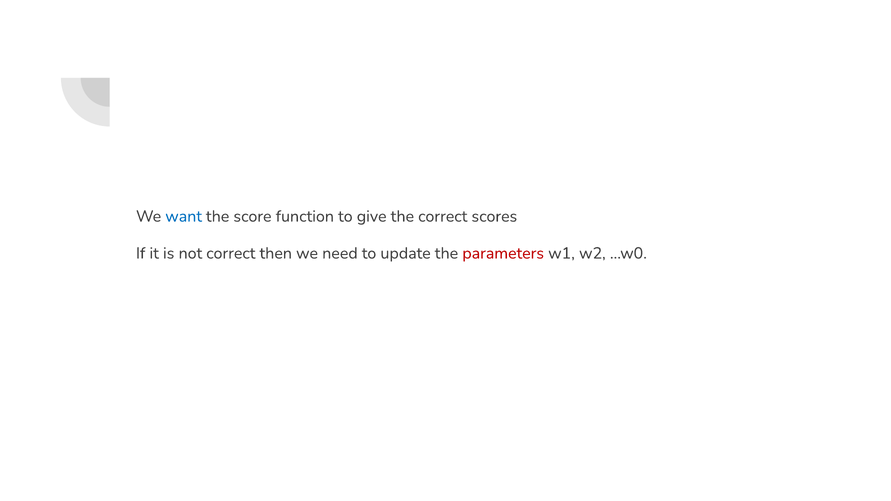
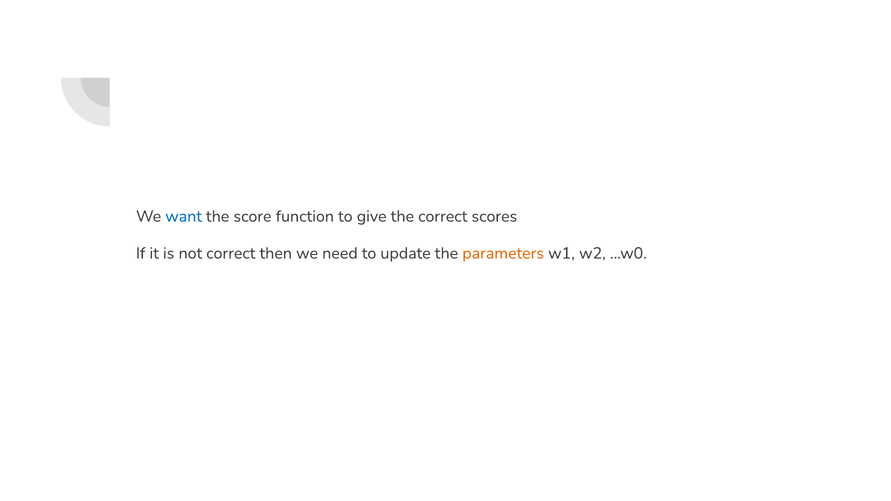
parameters colour: red -> orange
